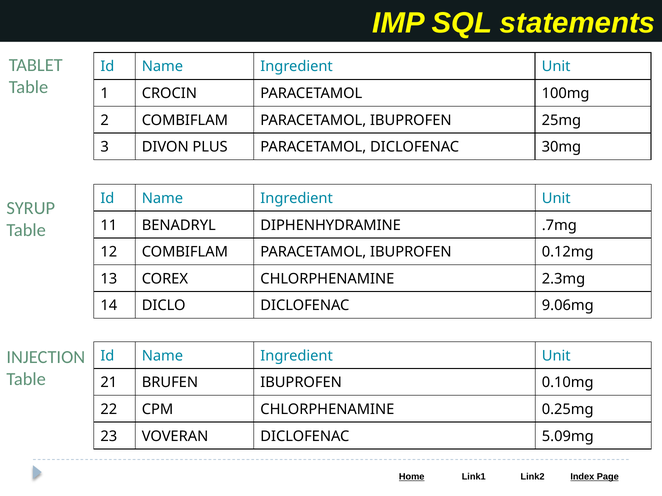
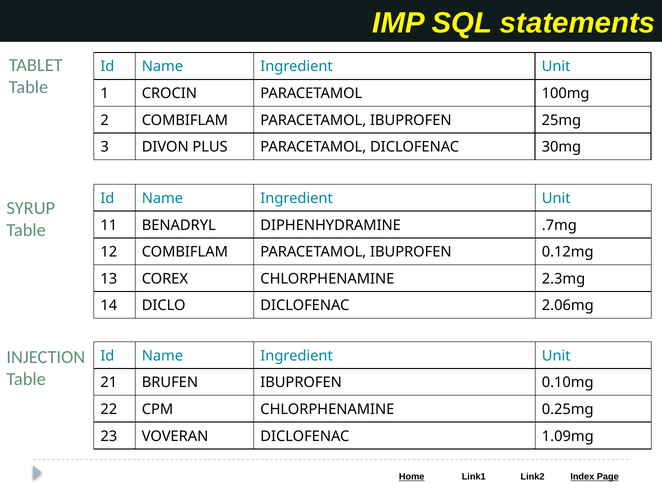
9.06mg: 9.06mg -> 2.06mg
5.09mg: 5.09mg -> 1.09mg
